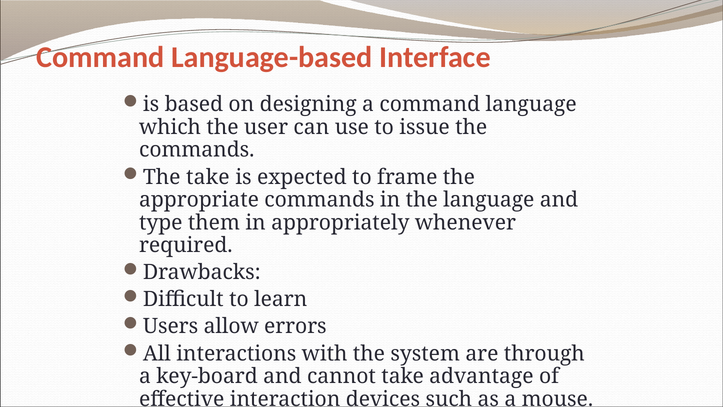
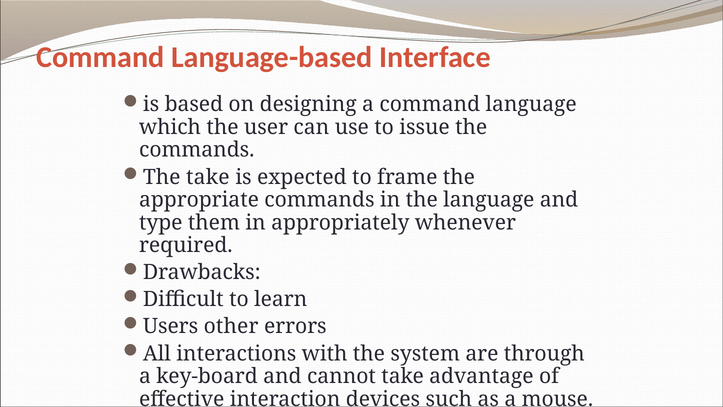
allow: allow -> other
